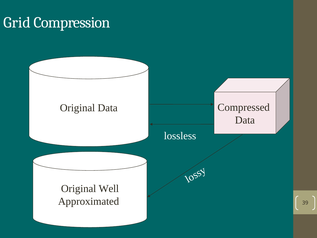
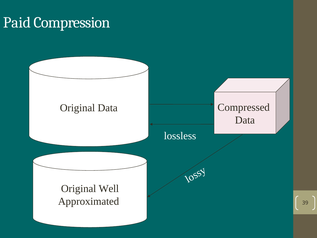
Grid: Grid -> Paid
